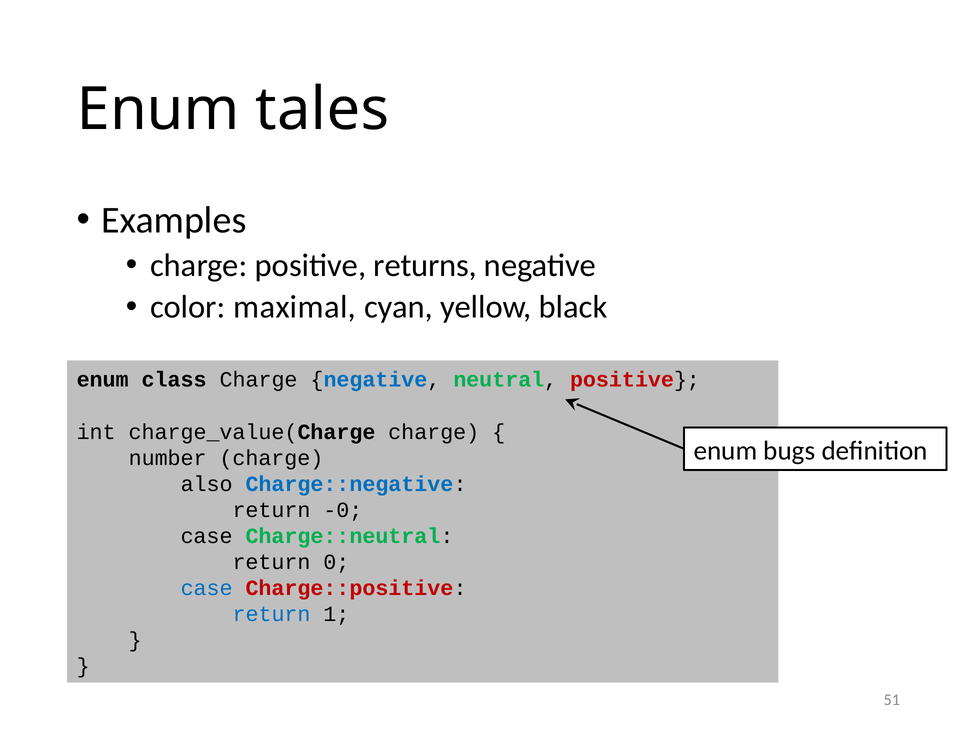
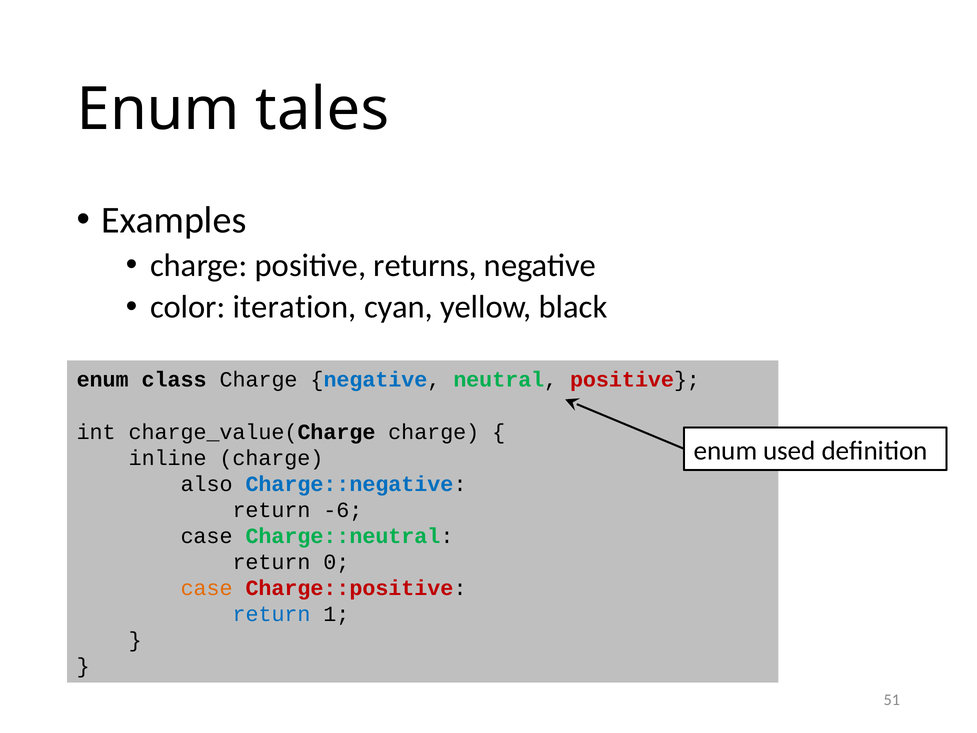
maximal: maximal -> iteration
bugs: bugs -> used
number: number -> inline
-0: -0 -> -6
case at (207, 588) colour: blue -> orange
